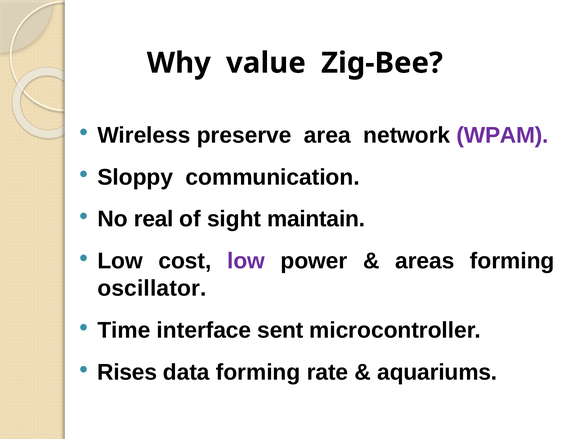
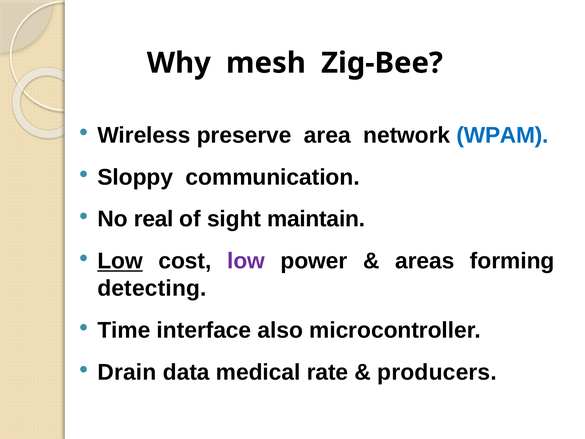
value: value -> mesh
WPAM colour: purple -> blue
Low at (120, 261) underline: none -> present
oscillator: oscillator -> detecting
sent: sent -> also
Rises: Rises -> Drain
data forming: forming -> medical
aquariums: aquariums -> producers
